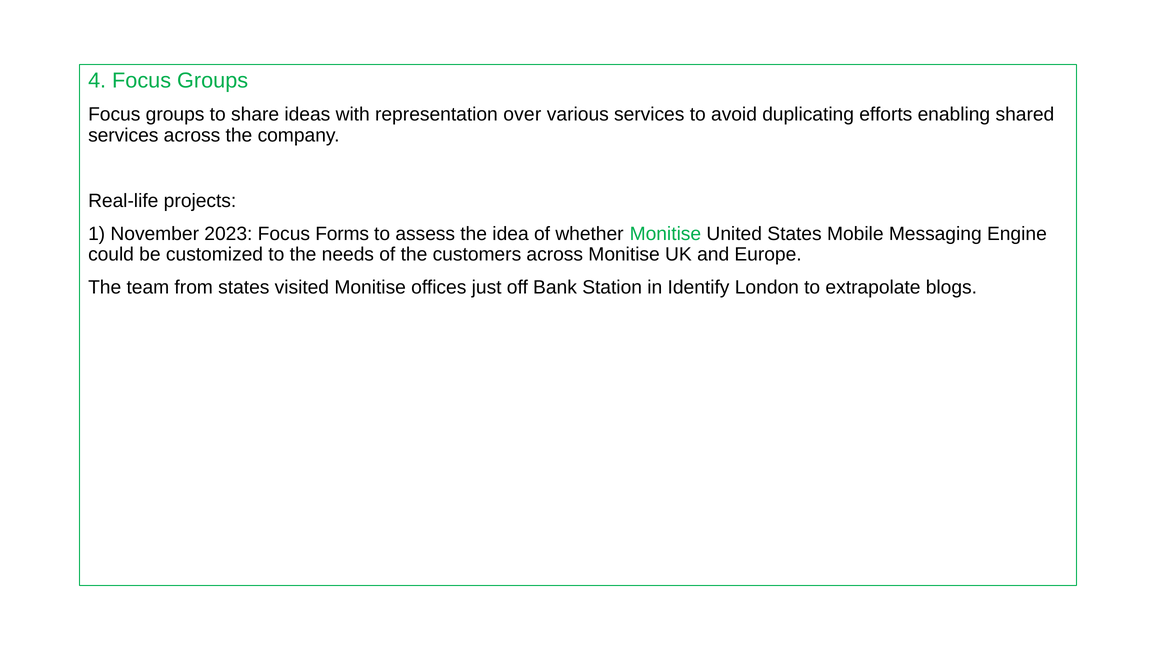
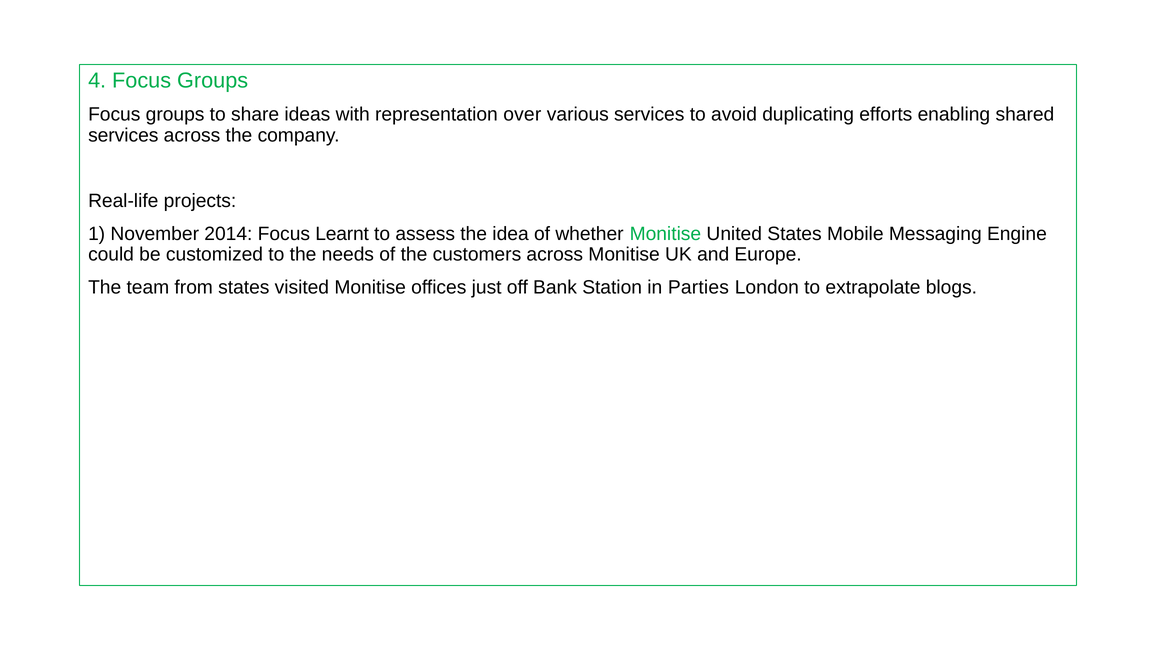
2023: 2023 -> 2014
Forms: Forms -> Learnt
Identify: Identify -> Parties
